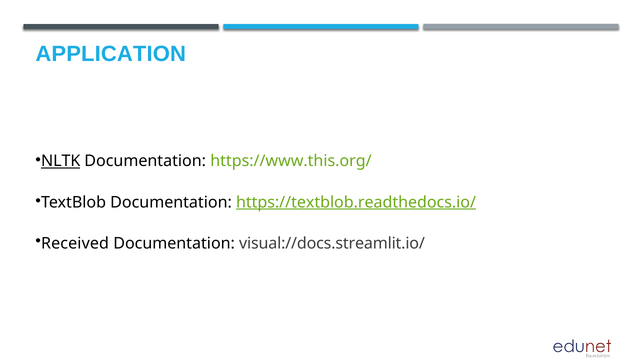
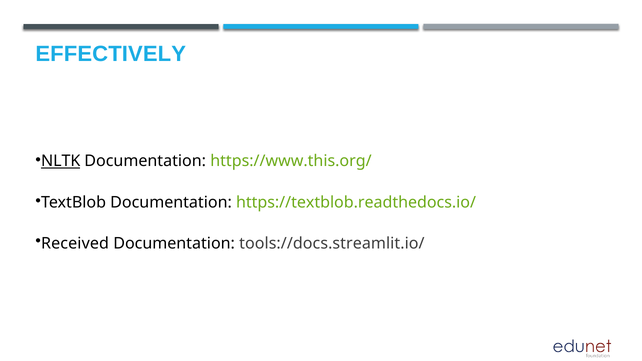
APPLICATION: APPLICATION -> EFFECTIVELY
https://textblob.readthedocs.io/ underline: present -> none
visual://docs.streamlit.io/: visual://docs.streamlit.io/ -> tools://docs.streamlit.io/
